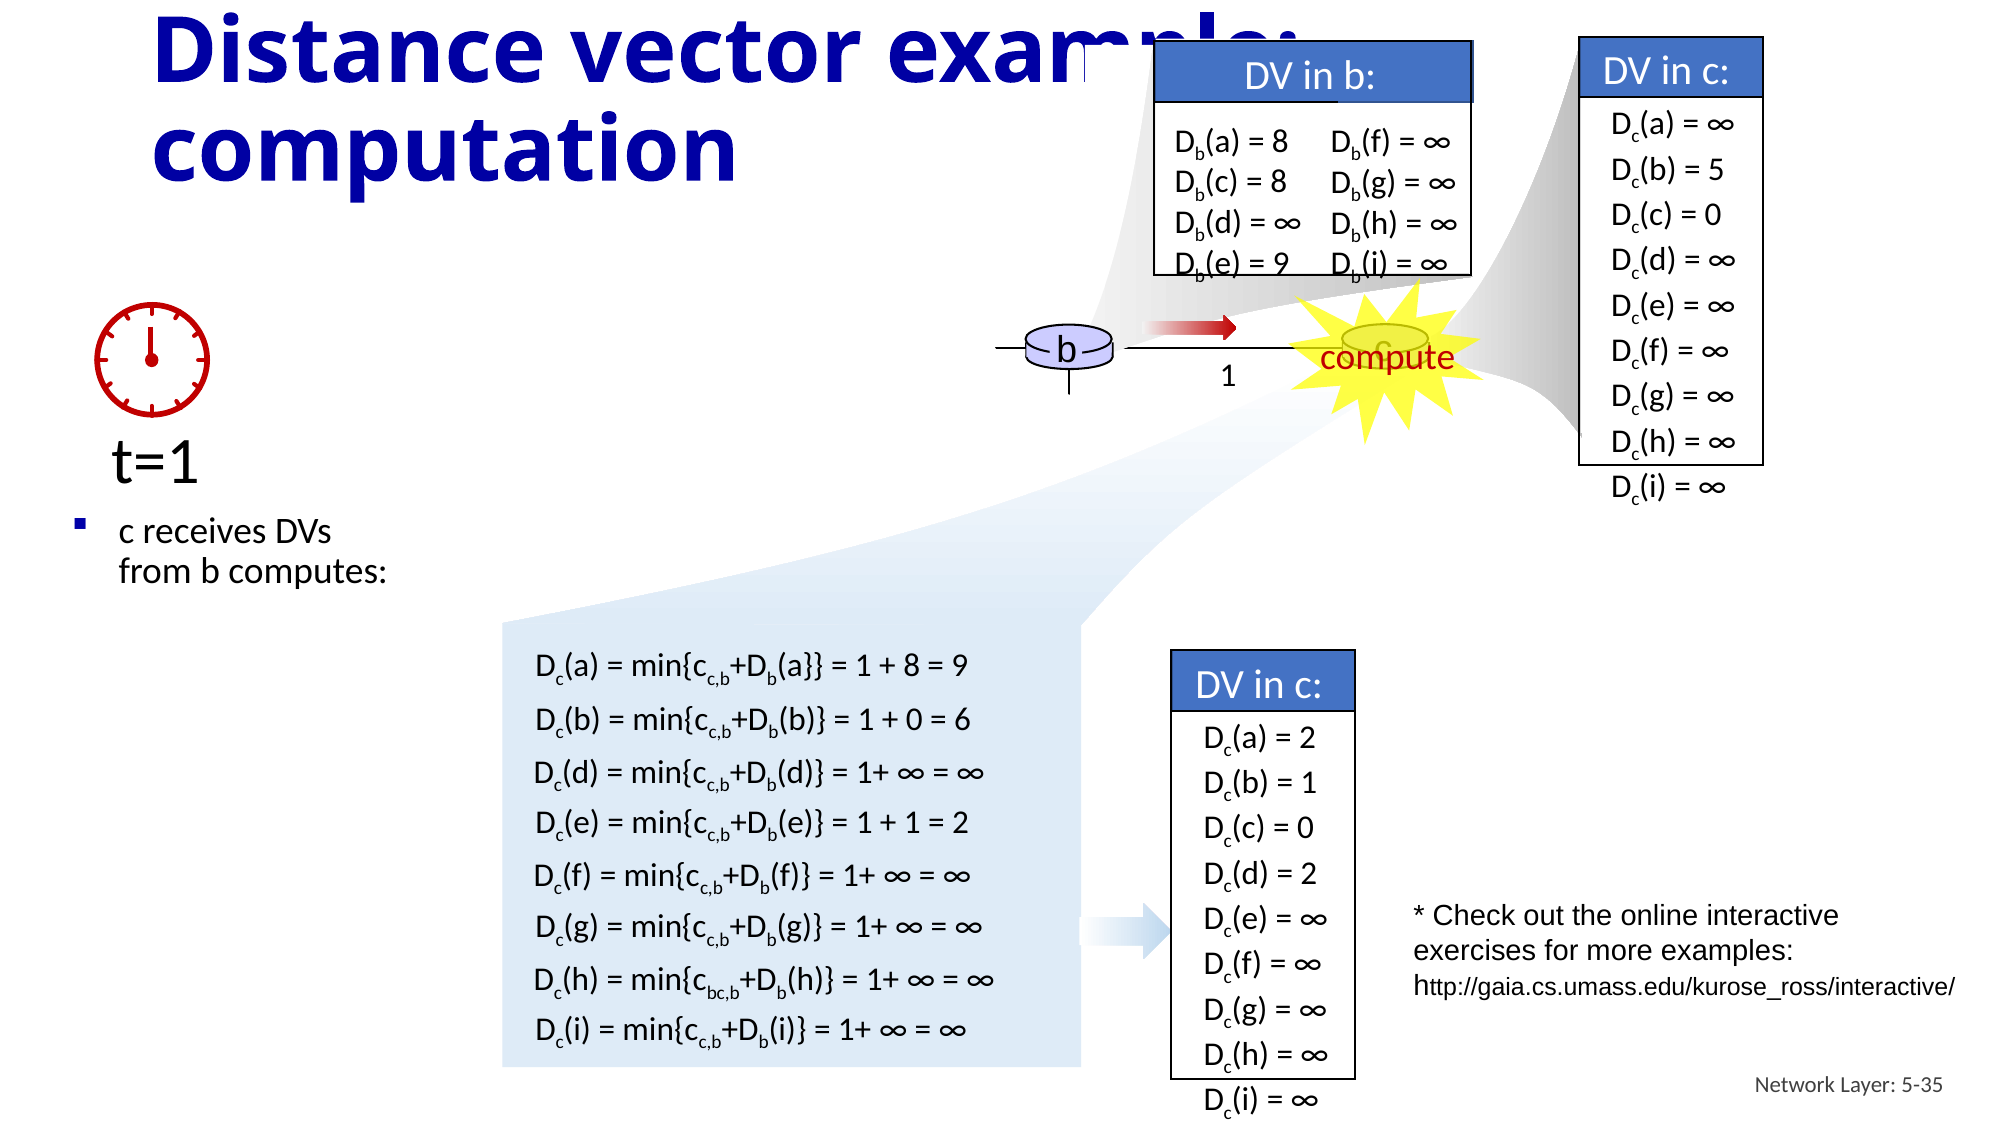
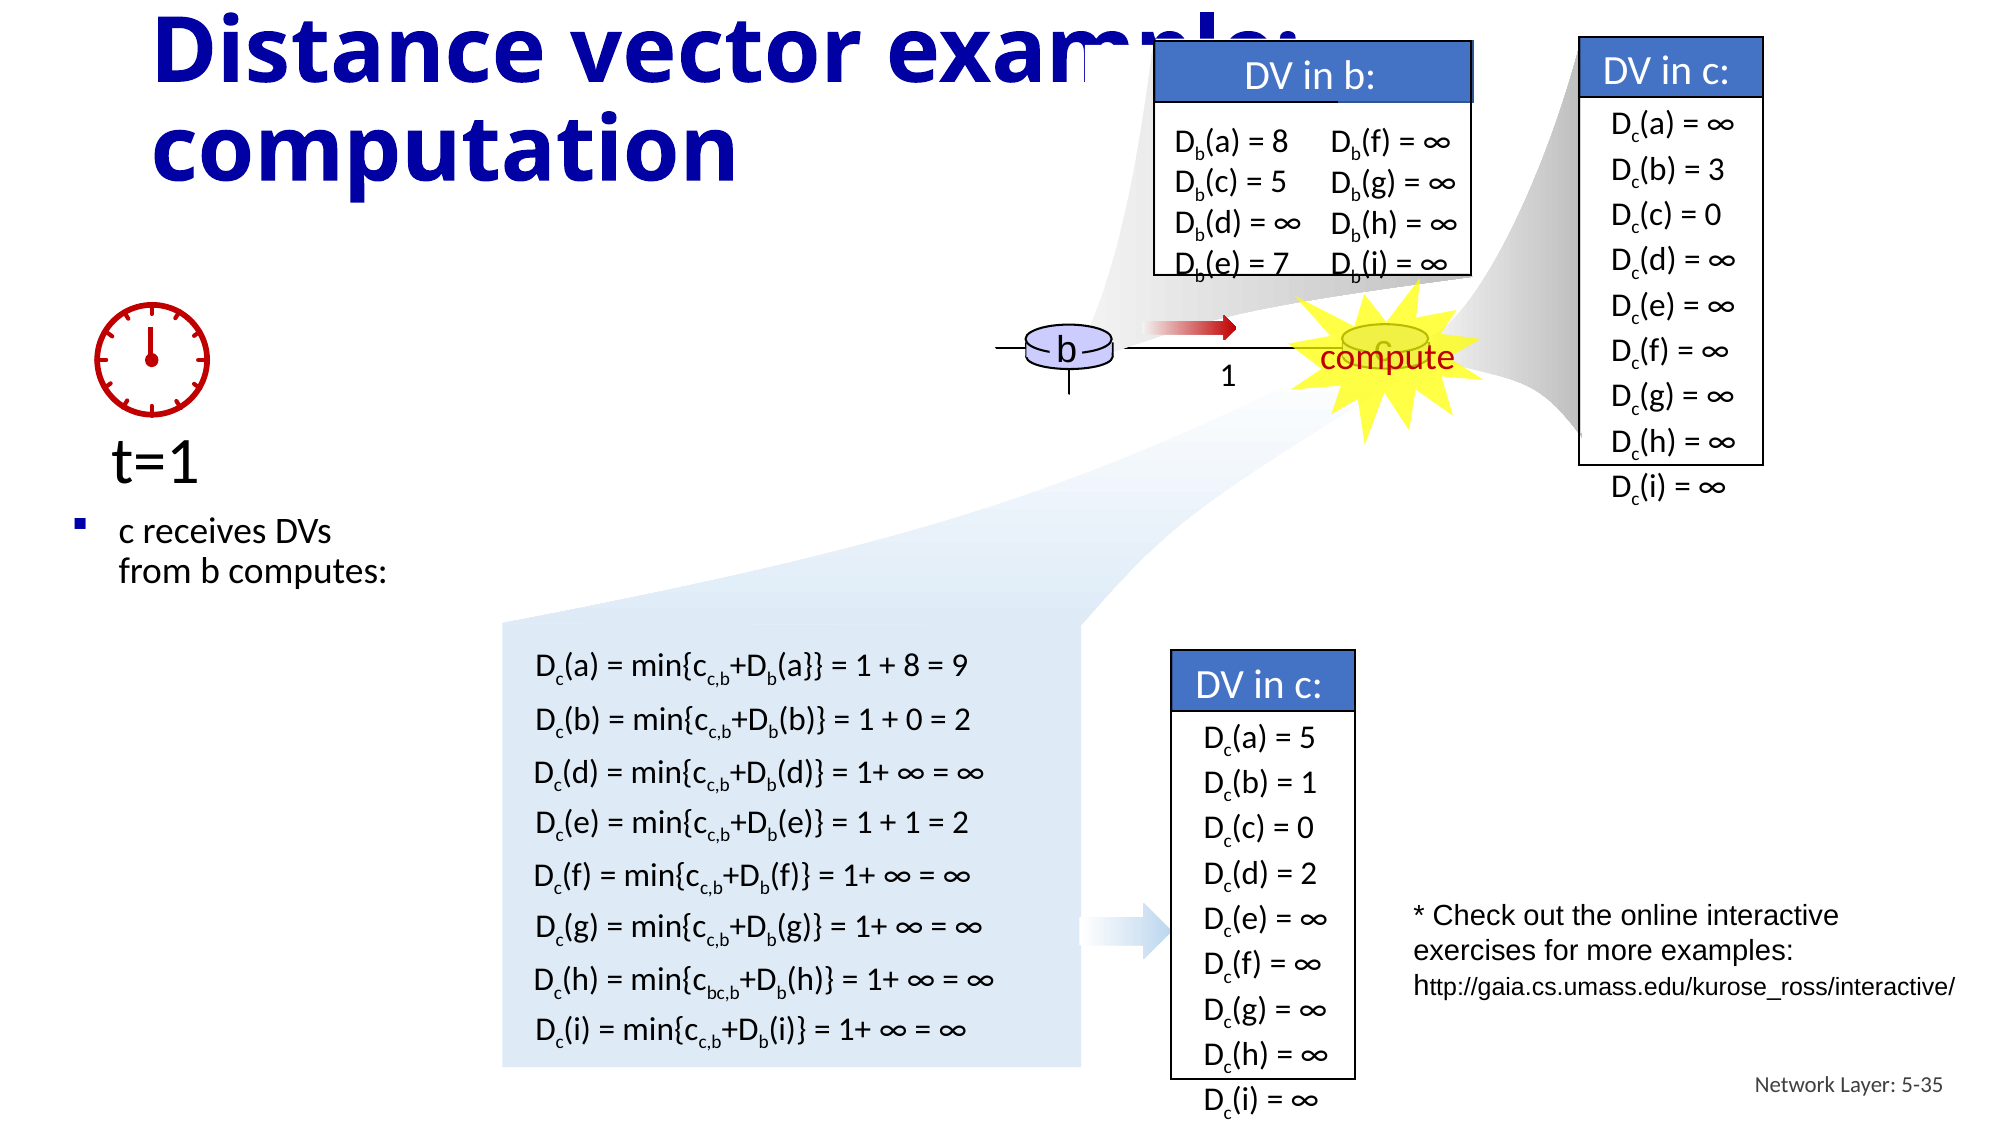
5: 5 -> 3
8 at (1279, 182): 8 -> 5
9 at (1281, 264): 9 -> 7
6 at (963, 720): 6 -> 2
2 at (1307, 738): 2 -> 5
